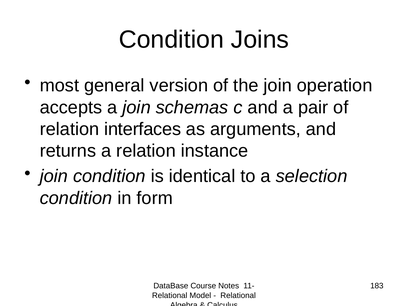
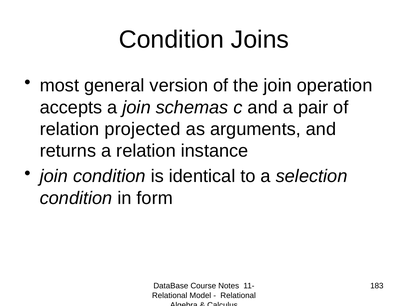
interfaces: interfaces -> projected
